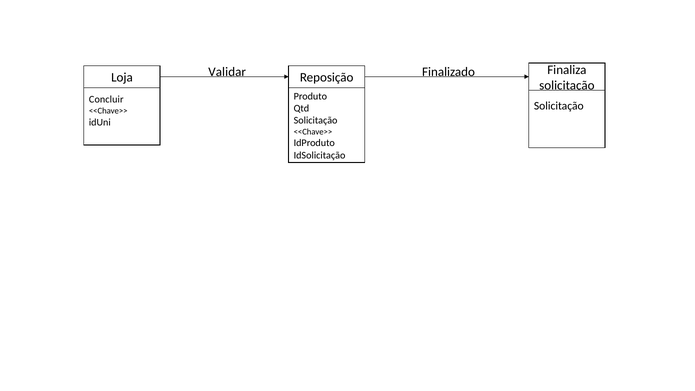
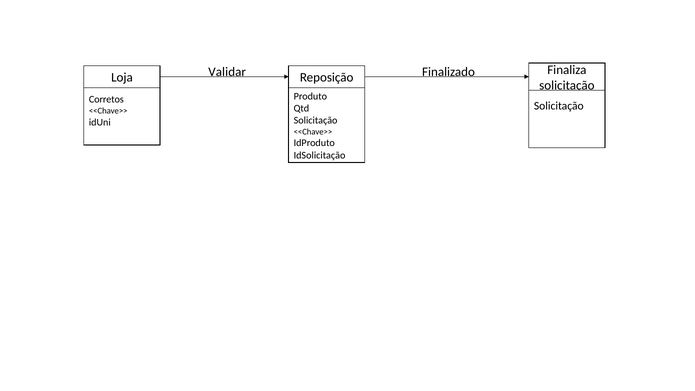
Concluir: Concluir -> Corretos
